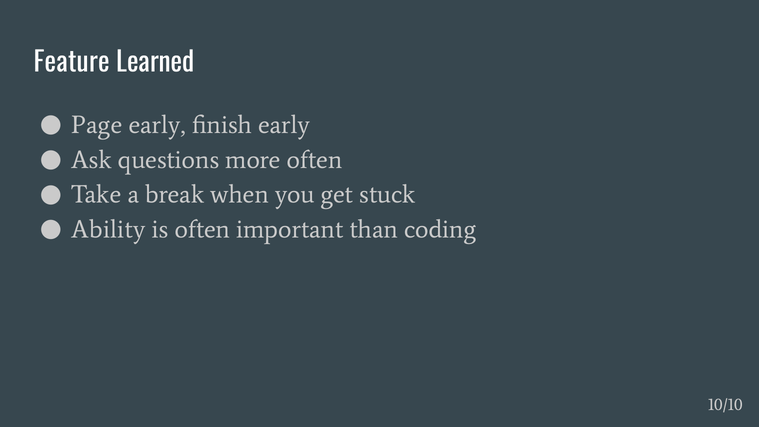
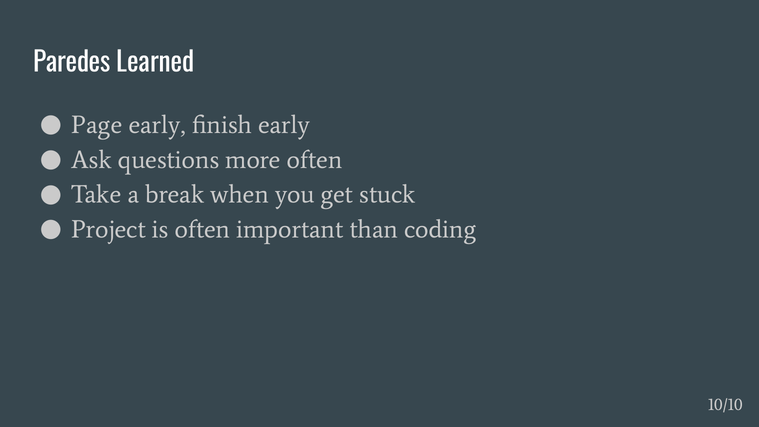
Feature: Feature -> Paredes
Ability: Ability -> Project
